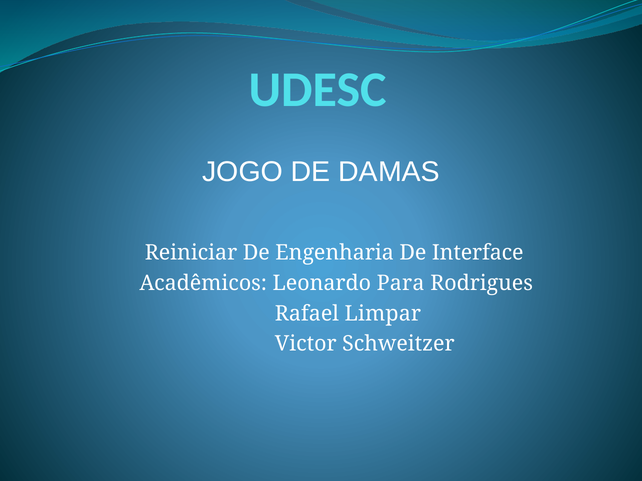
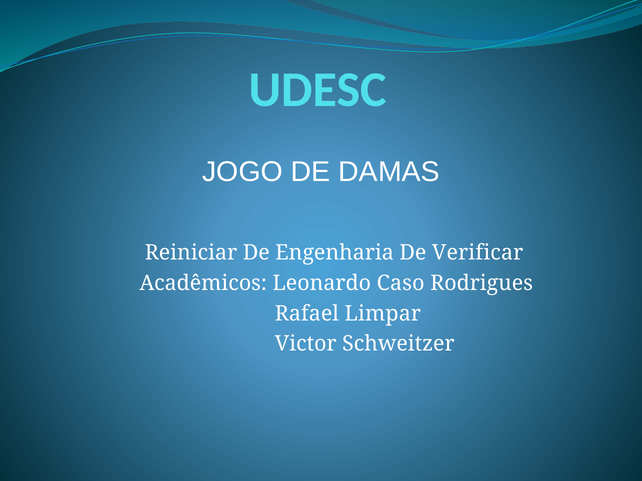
Interface: Interface -> Verificar
Para: Para -> Caso
